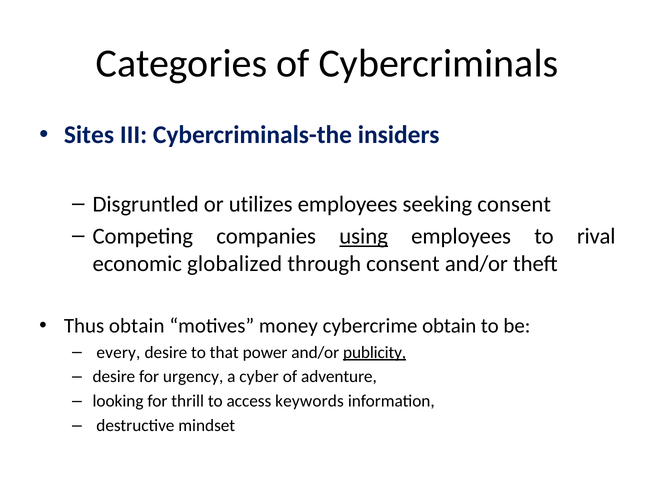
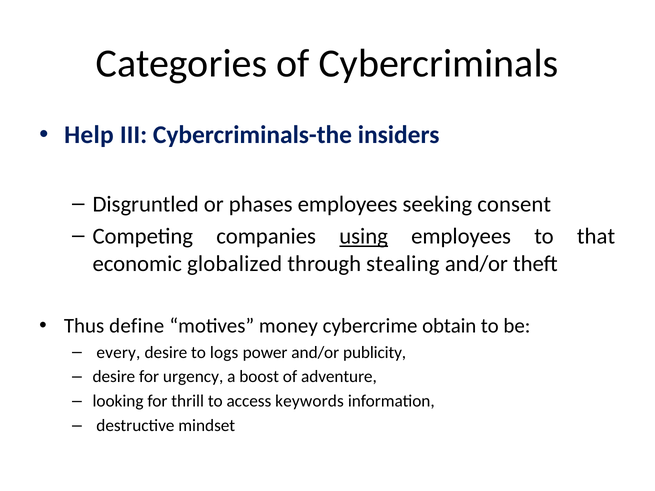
Sites: Sites -> Help
utilizes: utilizes -> phases
rival: rival -> that
through consent: consent -> stealing
Thus obtain: obtain -> define
that: that -> logs
publicity underline: present -> none
cyber: cyber -> boost
